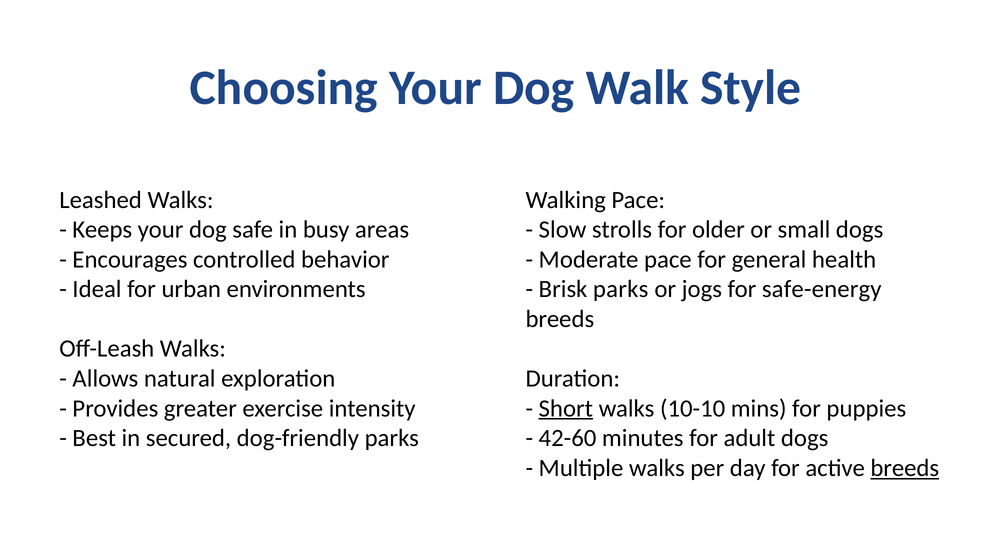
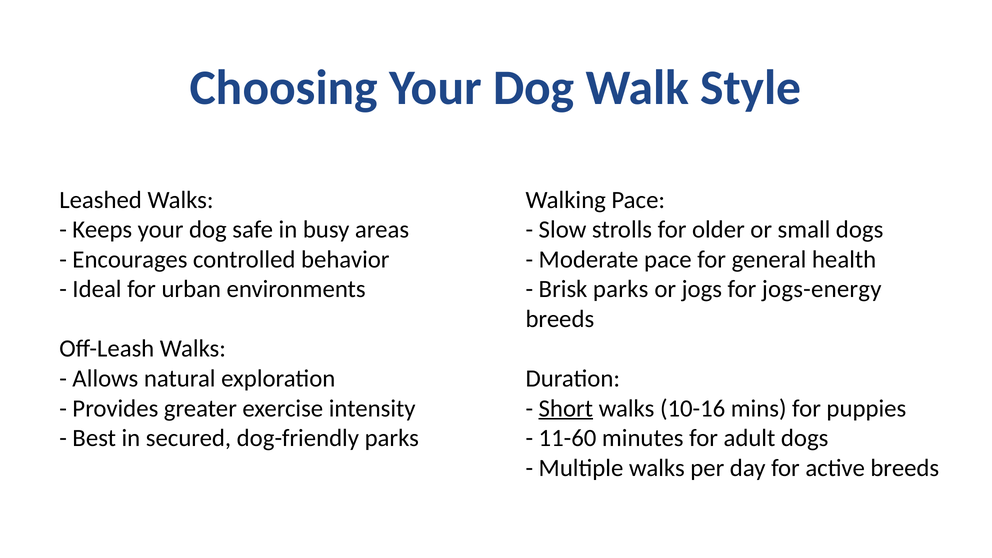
safe-energy: safe-energy -> jogs-energy
10-10: 10-10 -> 10-16
42-60: 42-60 -> 11-60
breeds at (905, 468) underline: present -> none
